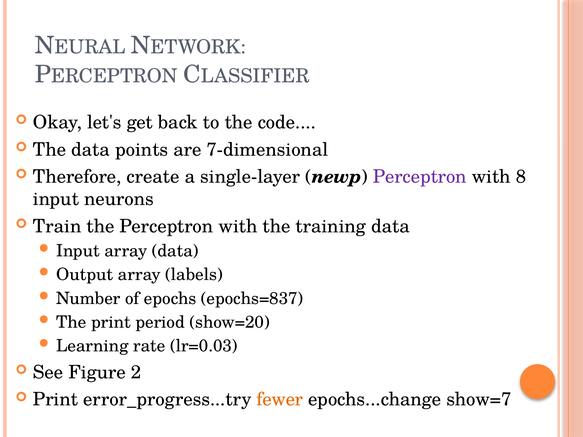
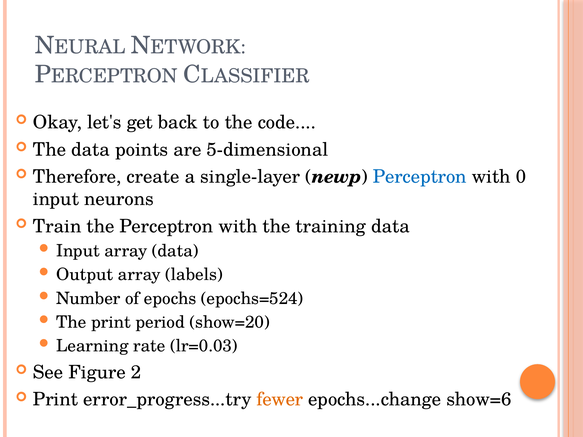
7-dimensional: 7-dimensional -> 5-dimensional
Perceptron at (420, 177) colour: purple -> blue
8: 8 -> 0
epochs=837: epochs=837 -> epochs=524
show=7: show=7 -> show=6
